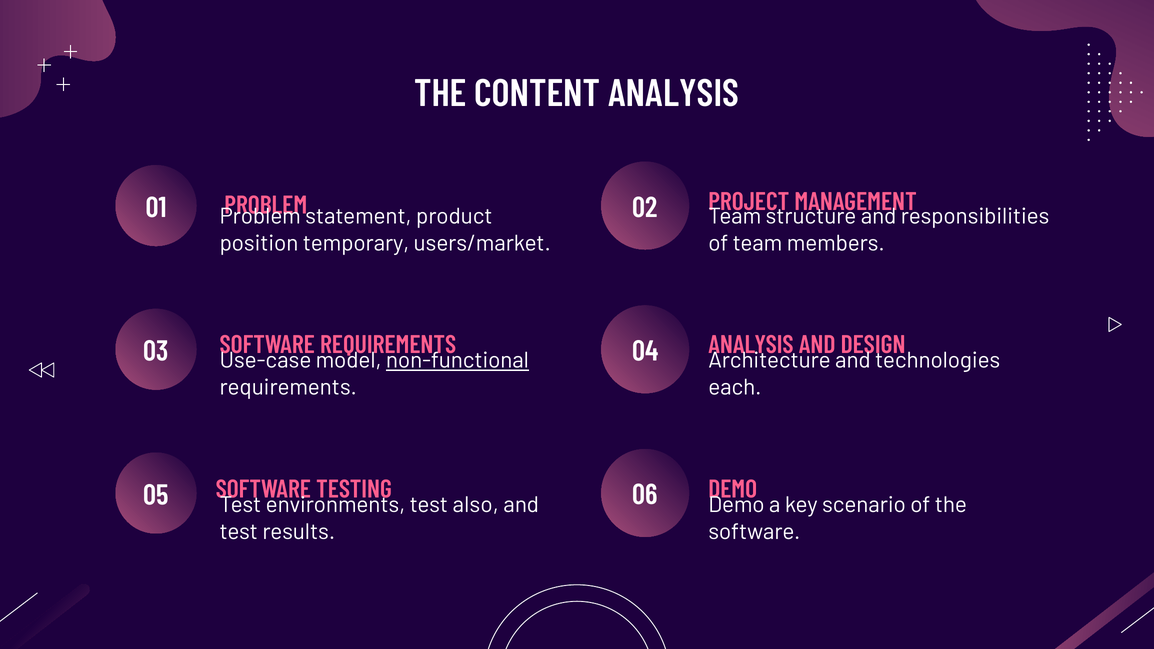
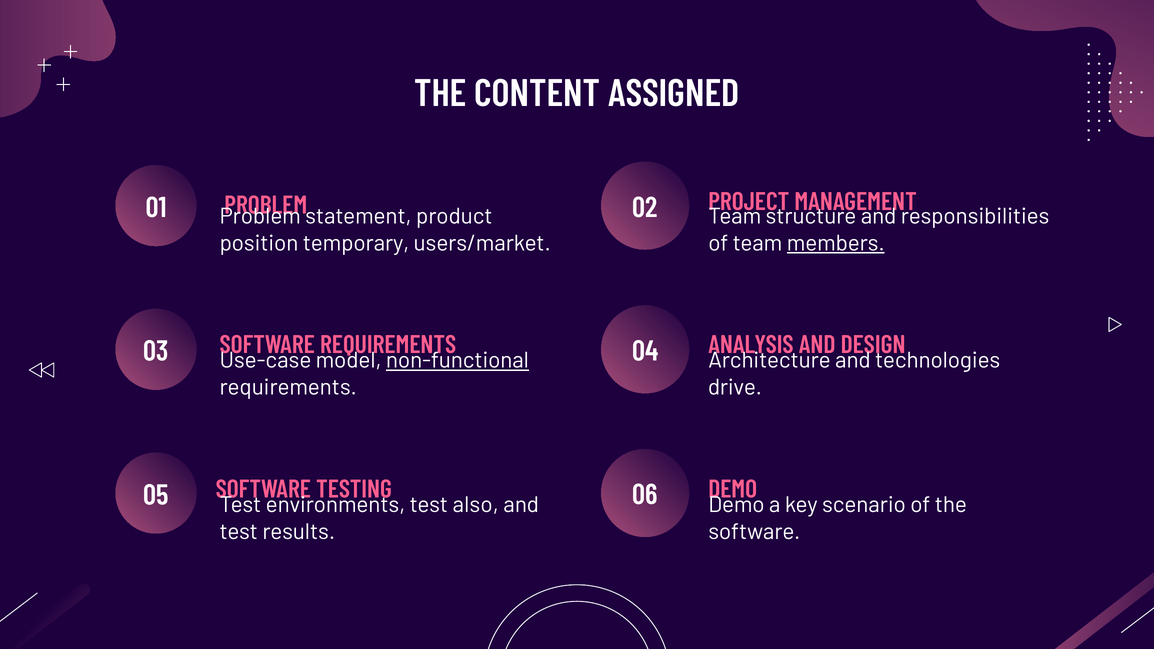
CONTENT ANALYSIS: ANALYSIS -> ASSIGNED
members underline: none -> present
each: each -> drive
